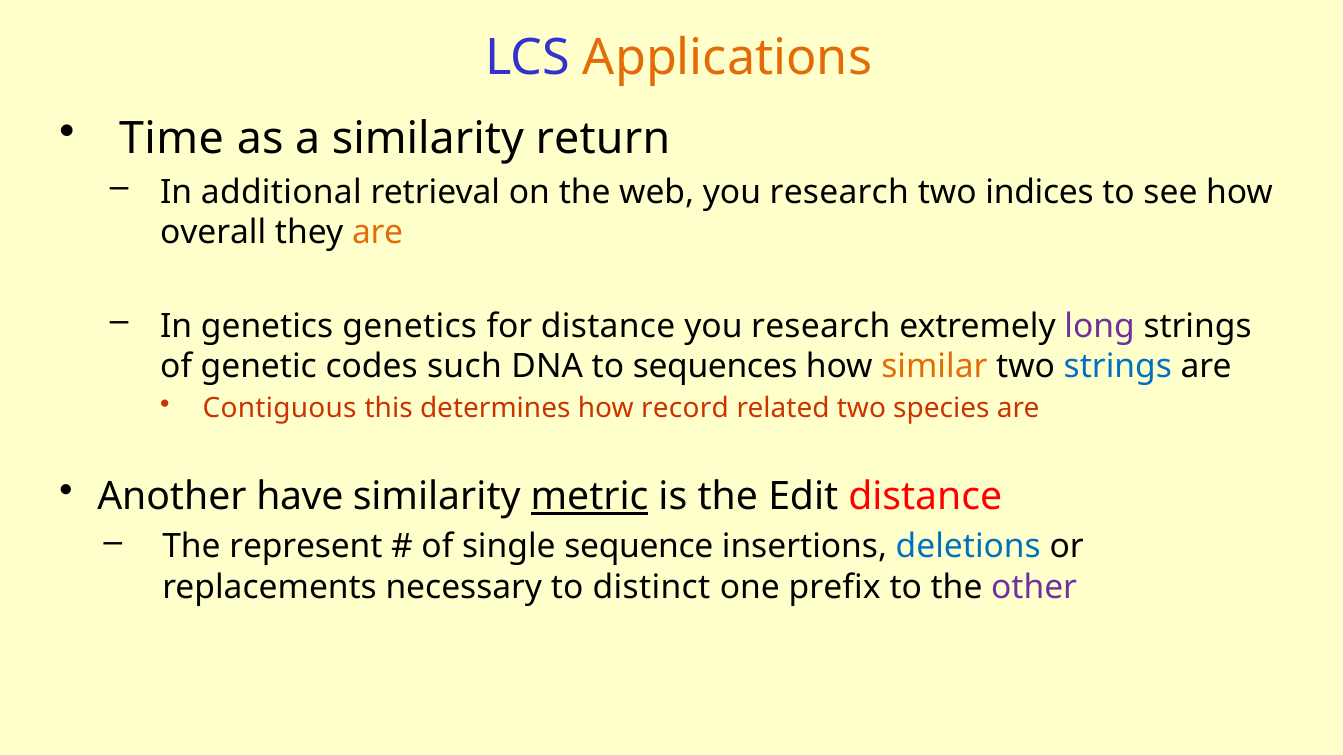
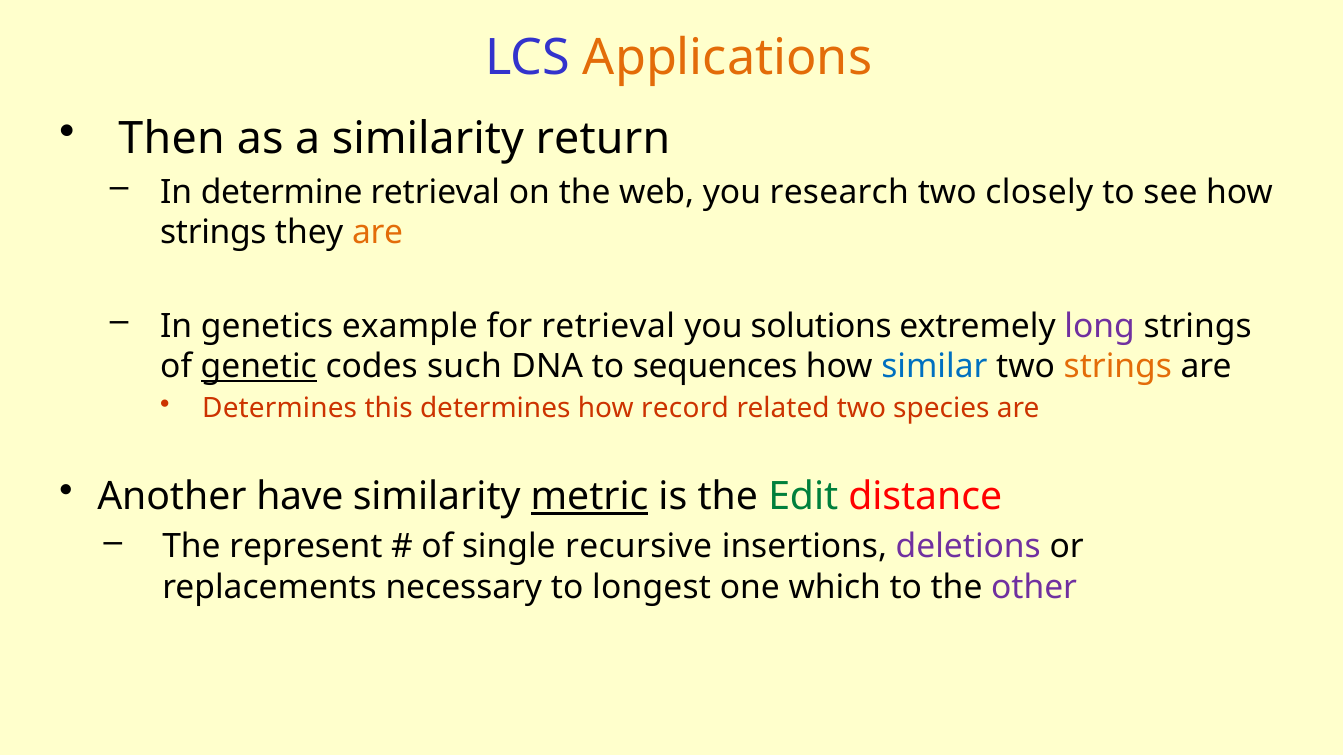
Time: Time -> Then
additional: additional -> determine
indices: indices -> closely
overall at (213, 232): overall -> strings
genetics genetics: genetics -> example
for distance: distance -> retrieval
research at (821, 326): research -> solutions
genetic underline: none -> present
similar colour: orange -> blue
strings at (1118, 367) colour: blue -> orange
Contiguous at (280, 409): Contiguous -> Determines
Edit colour: black -> green
sequence: sequence -> recursive
deletions colour: blue -> purple
distinct: distinct -> longest
prefix: prefix -> which
